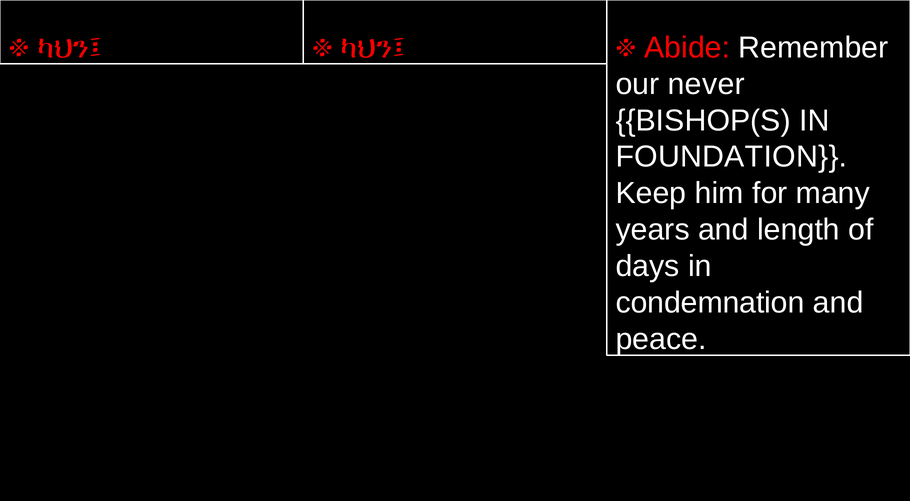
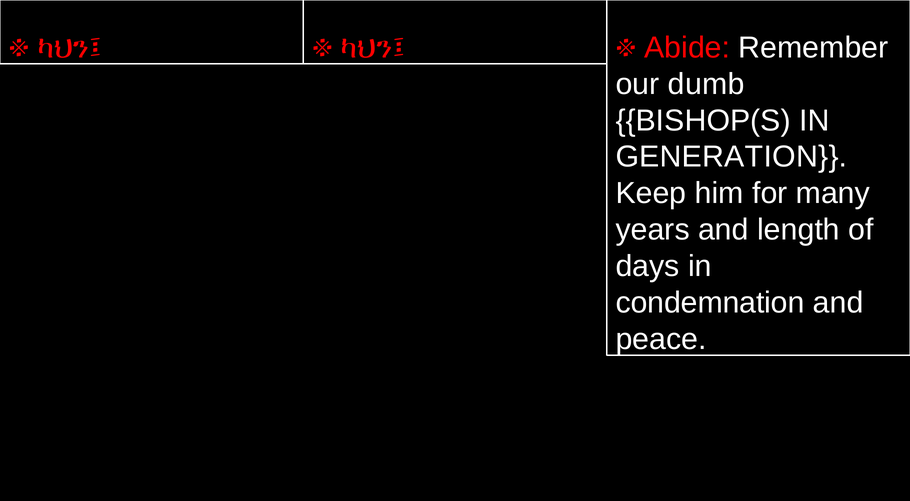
never: never -> dumb
FOUNDATION: FOUNDATION -> GENERATION
